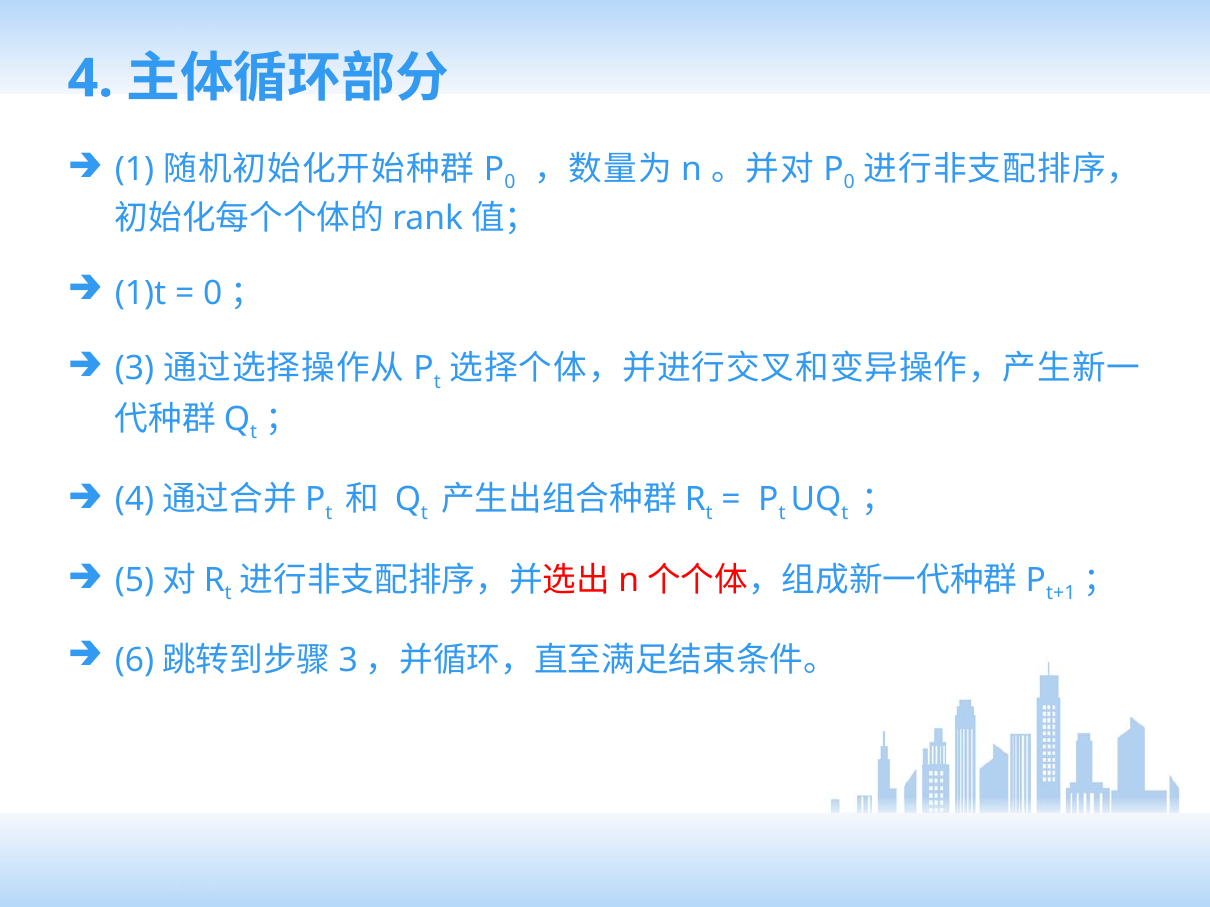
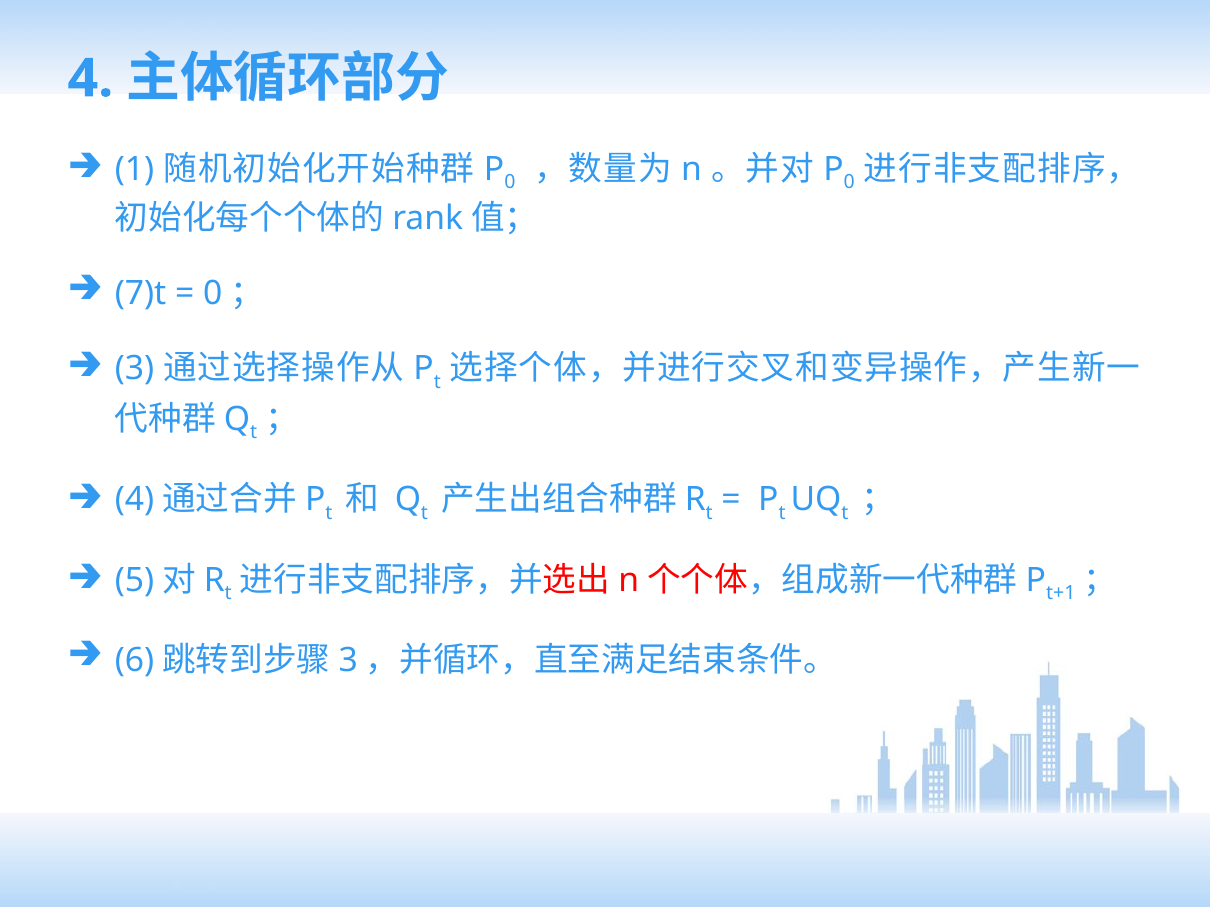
1)t: 1)t -> 7)t
